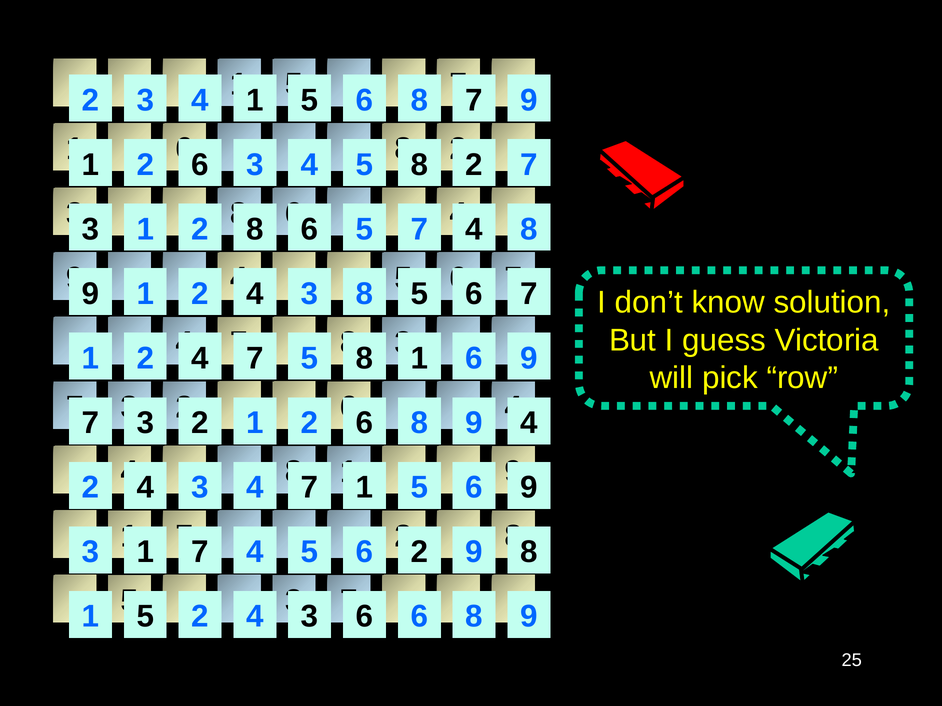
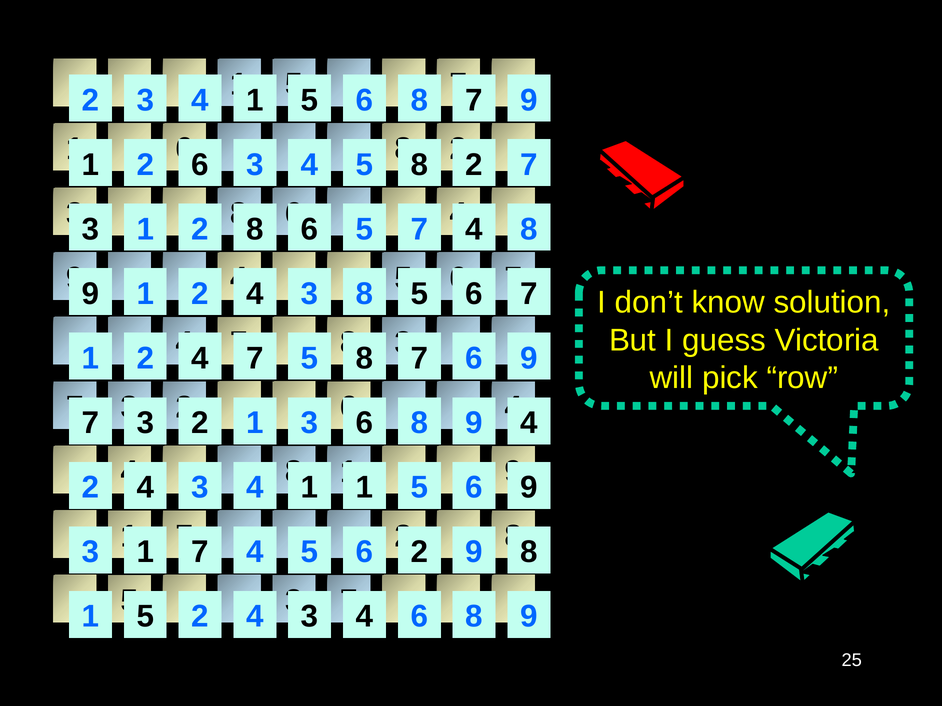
5 8 1: 1 -> 7
2 1 2: 2 -> 3
4 3 4 7: 7 -> 1
6 at (365, 617): 6 -> 4
